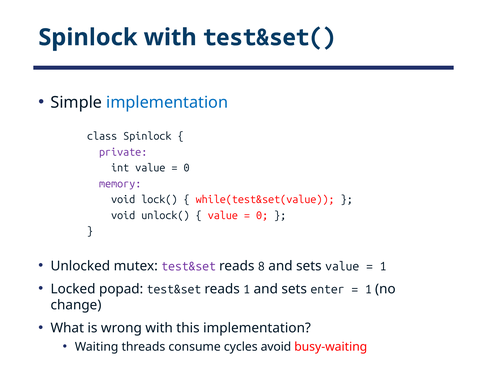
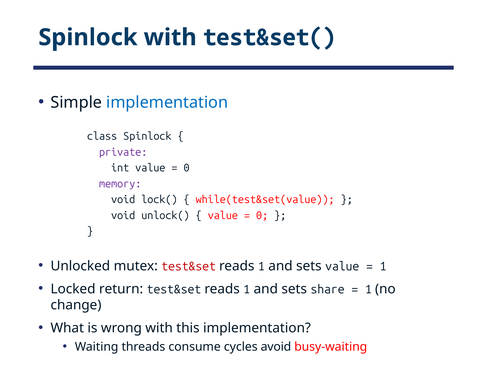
test&set at (189, 267) colour: purple -> red
8 at (261, 267): 8 -> 1
popad: popad -> return
enter: enter -> share
